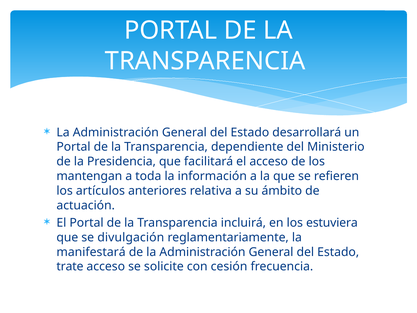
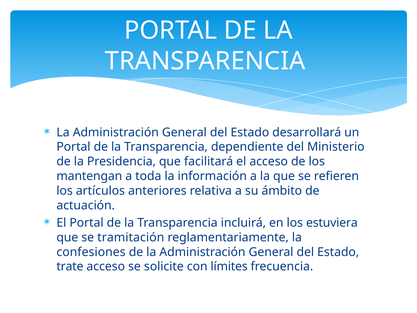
divulgación: divulgación -> tramitación
manifestará: manifestará -> confesiones
cesión: cesión -> límites
